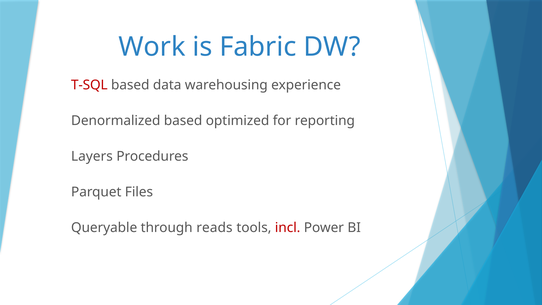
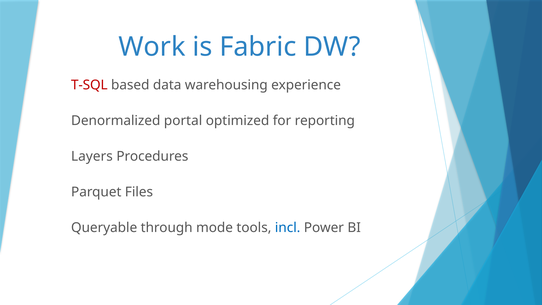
Denormalized based: based -> portal
reads: reads -> mode
incl colour: red -> blue
